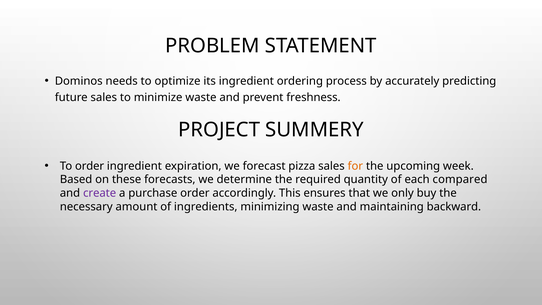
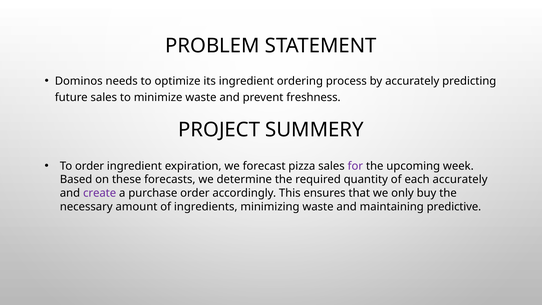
for colour: orange -> purple
each compared: compared -> accurately
backward: backward -> predictive
